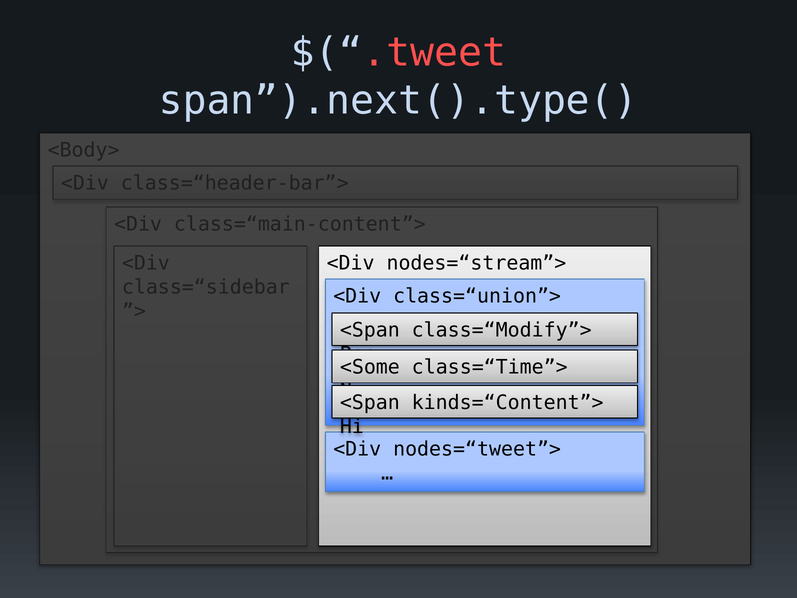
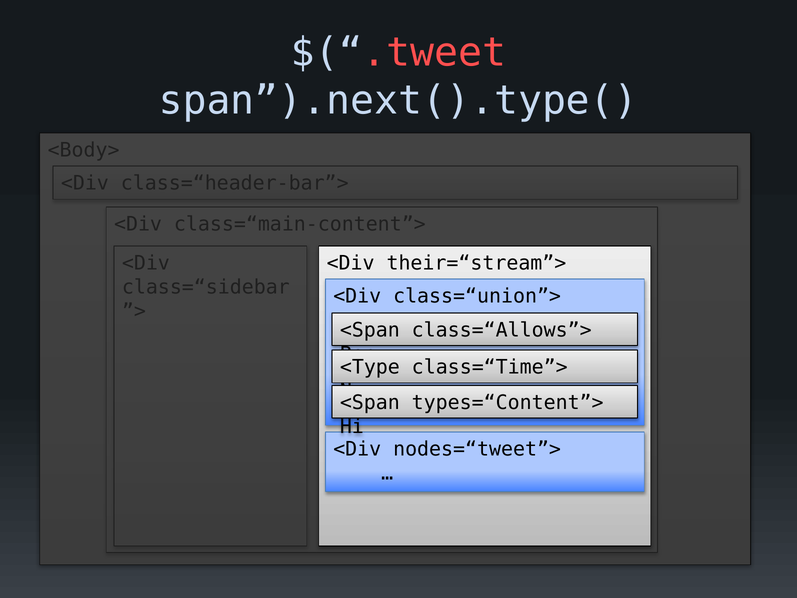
nodes=“stream”>: nodes=“stream”> -> their=“stream”>
class=“Modify”>: class=“Modify”> -> class=“Allows”>
<Some: <Some -> <Type
kinds=“Content”>: kinds=“Content”> -> types=“Content”>
